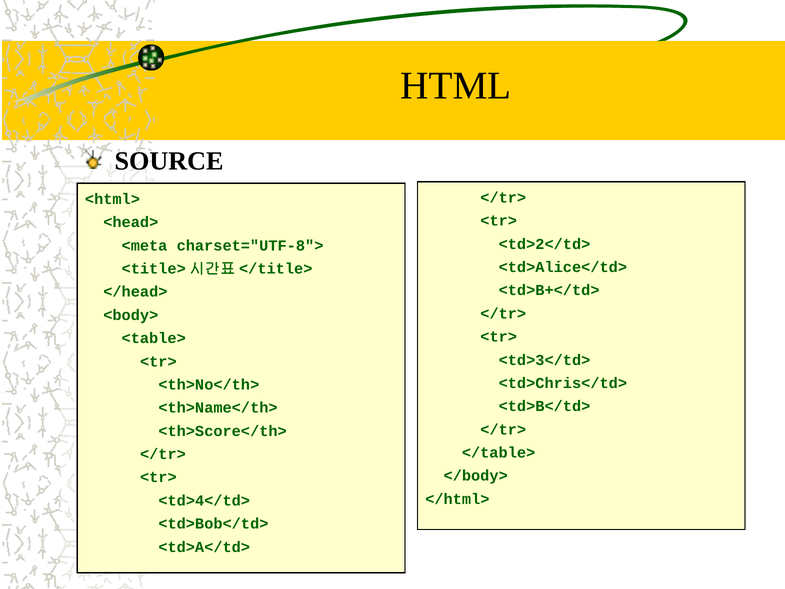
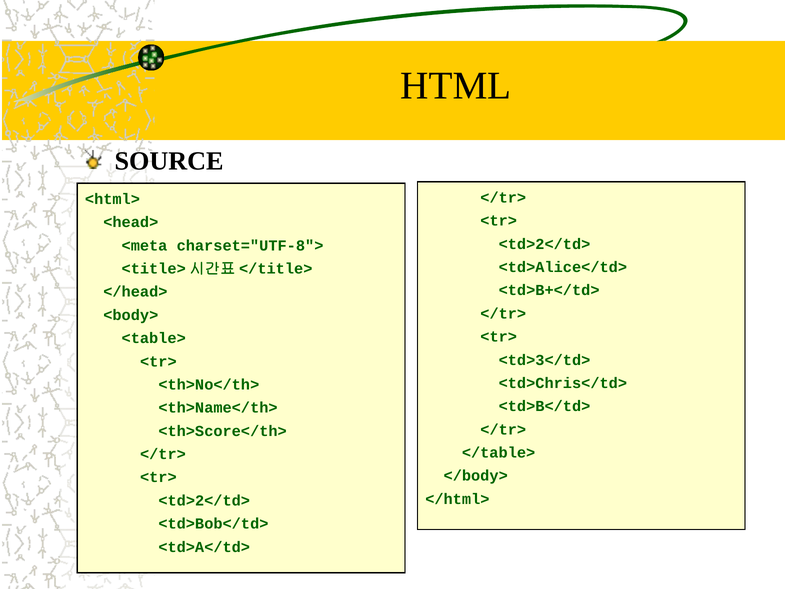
<td>4</td> at (204, 500): <td>4</td> -> <td>2</td>
